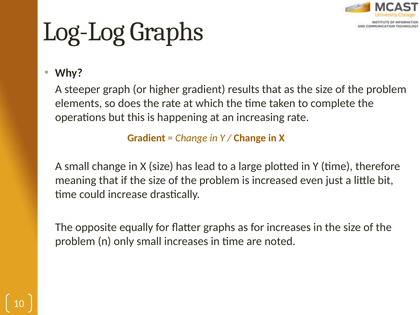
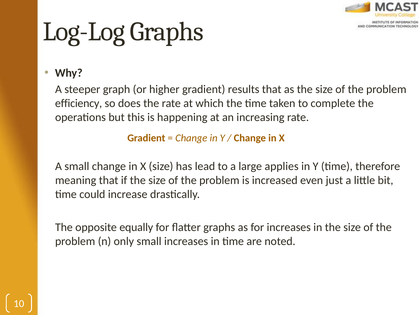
elements: elements -> efficiency
plotted: plotted -> applies
